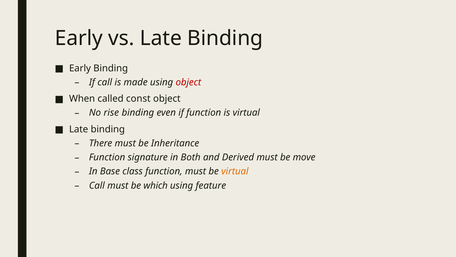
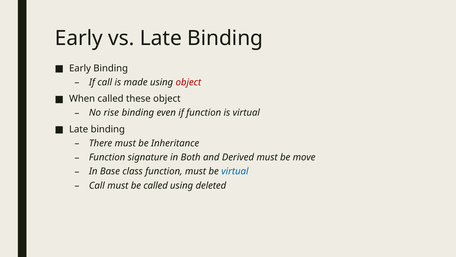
const: const -> these
virtual at (235, 171) colour: orange -> blue
be which: which -> called
feature: feature -> deleted
